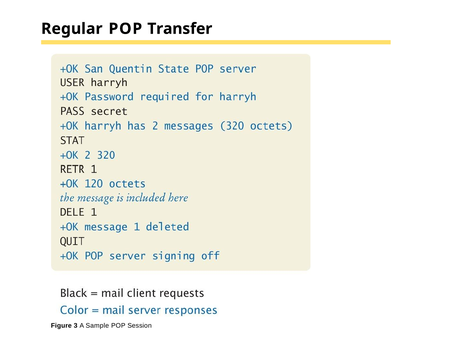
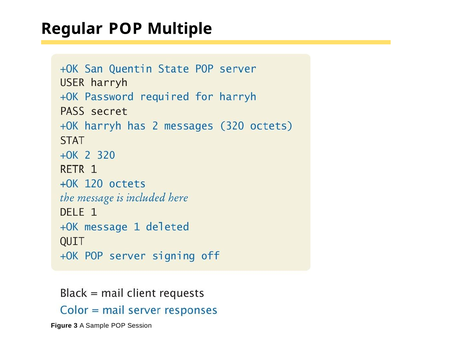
Transfer: Transfer -> Multiple
